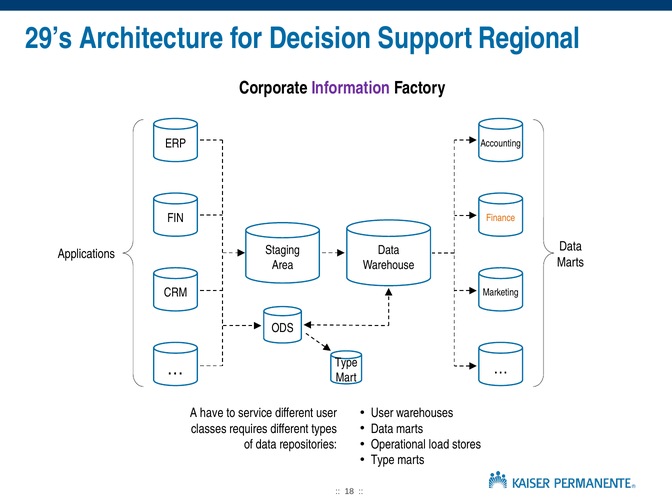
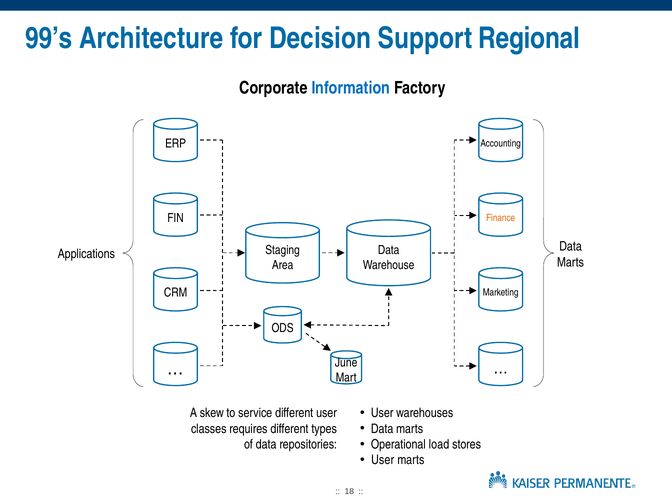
29’s: 29’s -> 99’s
Information colour: purple -> blue
Type at (346, 363): Type -> June
have: have -> skew
Type at (383, 460): Type -> User
